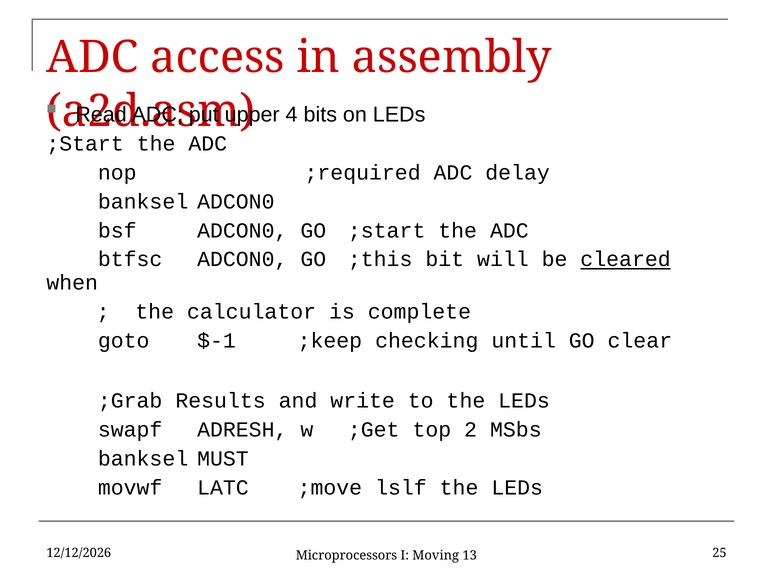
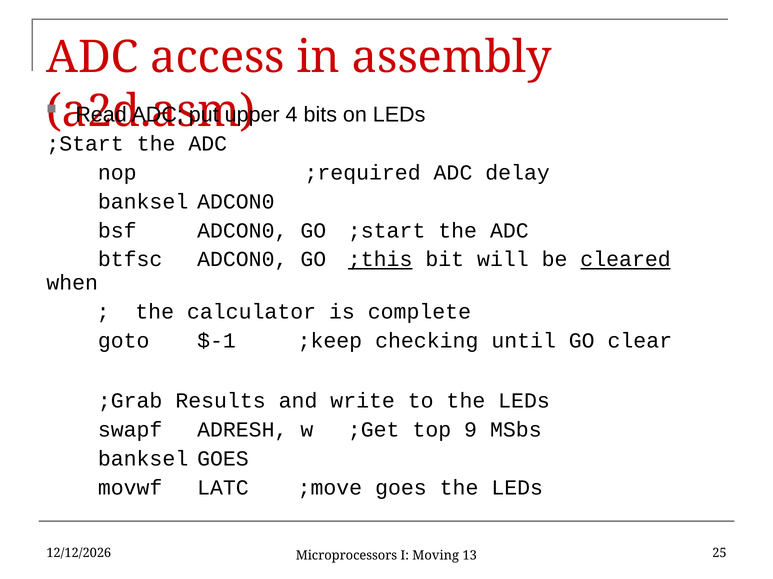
;this underline: none -> present
2: 2 -> 9
banksel MUST: MUST -> GOES
;move lslf: lslf -> goes
